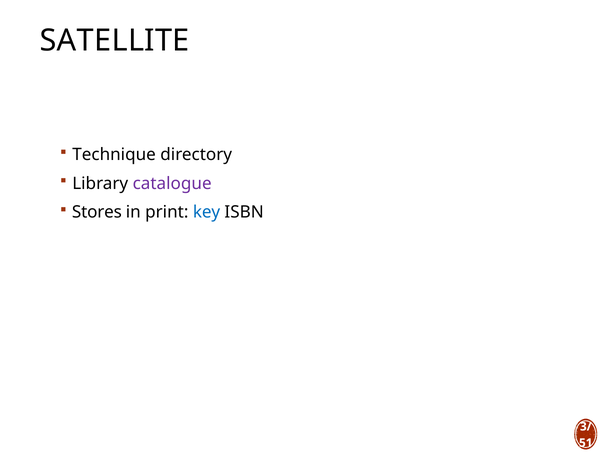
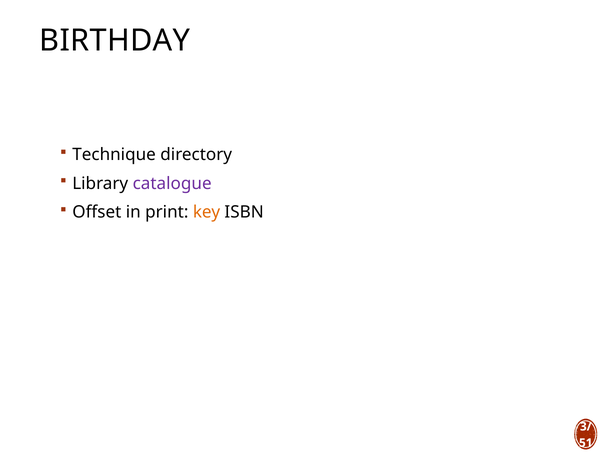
SATELLITE: SATELLITE -> BIRTHDAY
Stores: Stores -> Offset
key colour: blue -> orange
